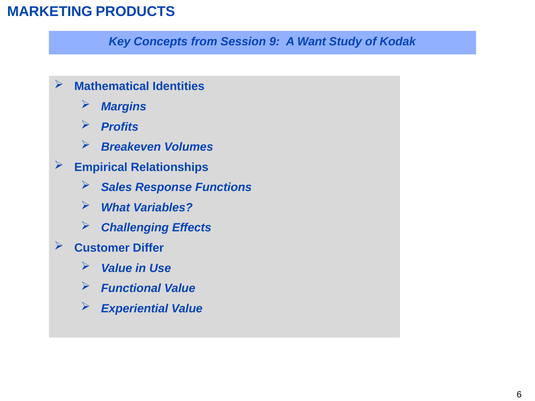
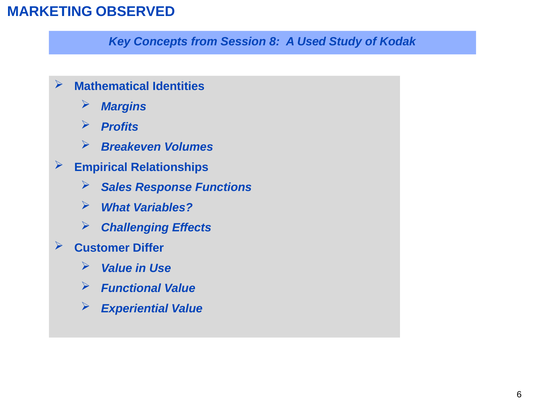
PRODUCTS: PRODUCTS -> OBSERVED
9: 9 -> 8
Want: Want -> Used
